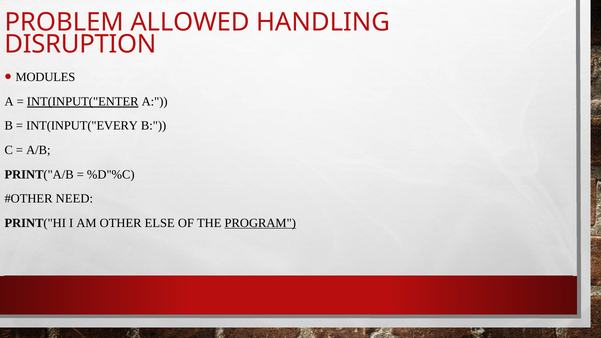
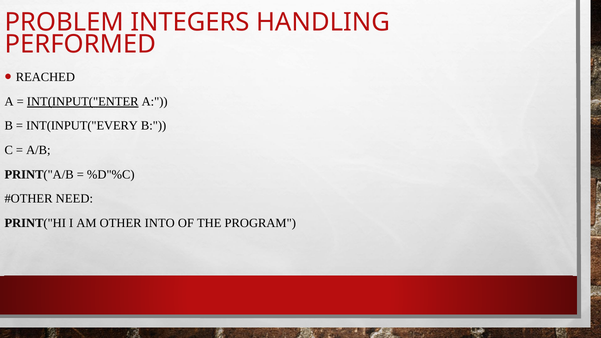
ALLOWED: ALLOWED -> INTEGERS
DISRUPTION: DISRUPTION -> PERFORMED
MODULES: MODULES -> REACHED
ELSE: ELSE -> INTO
PROGRAM underline: present -> none
